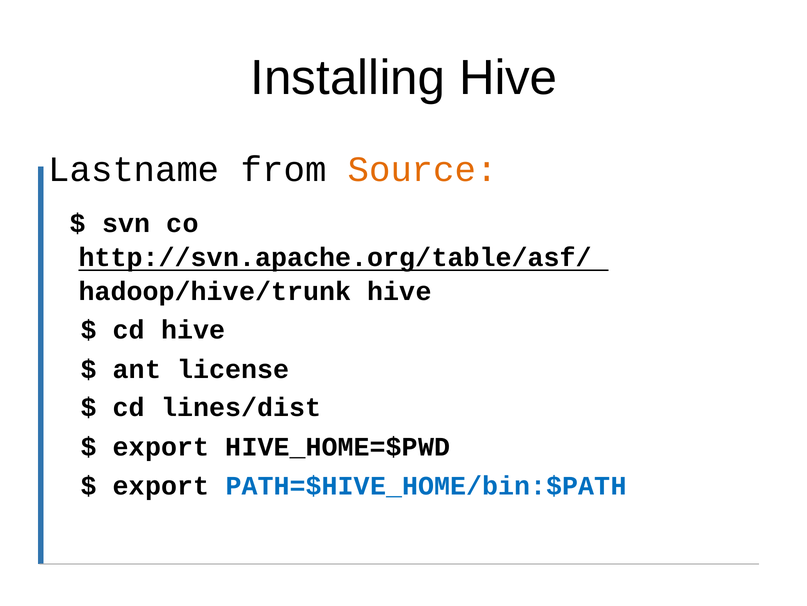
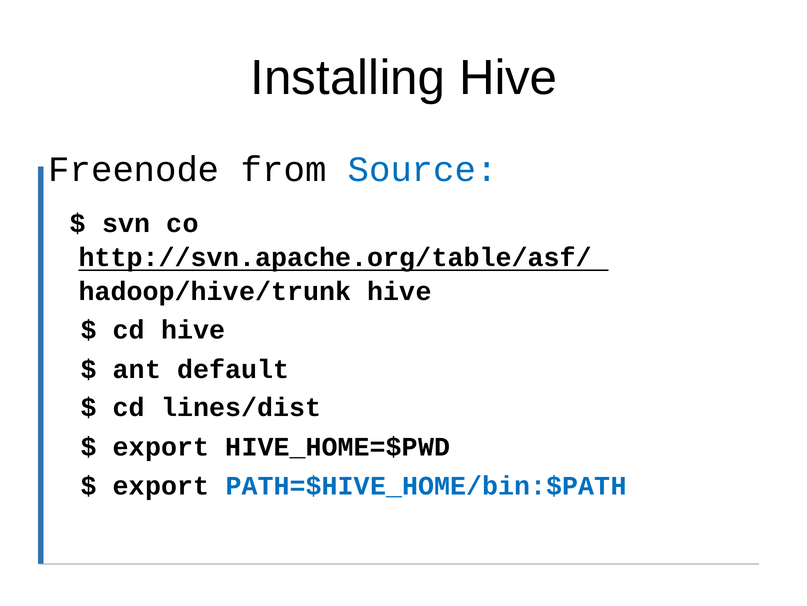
Lastname: Lastname -> Freenode
Source colour: orange -> blue
license: license -> default
